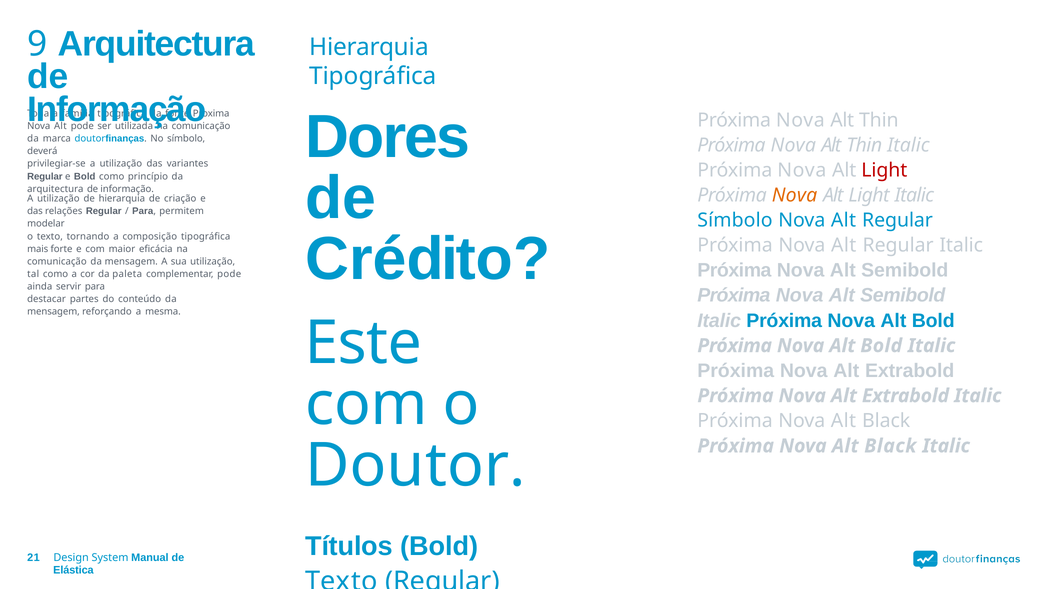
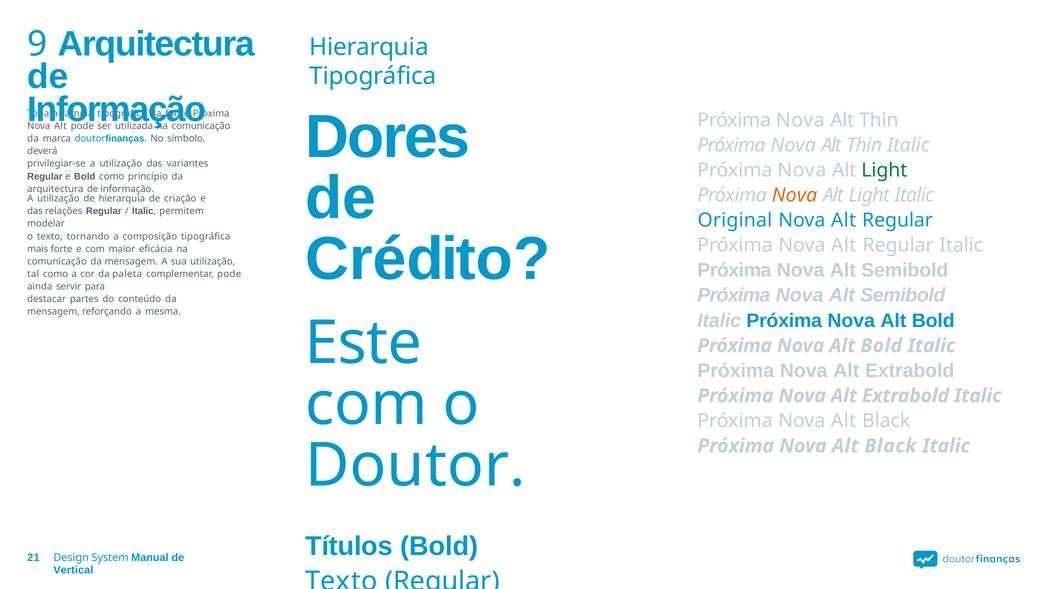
Light at (884, 170) colour: red -> green
Para at (143, 211): Para -> Italic
Símbolo at (735, 220): Símbolo -> Original
Elástica: Elástica -> Vertical
